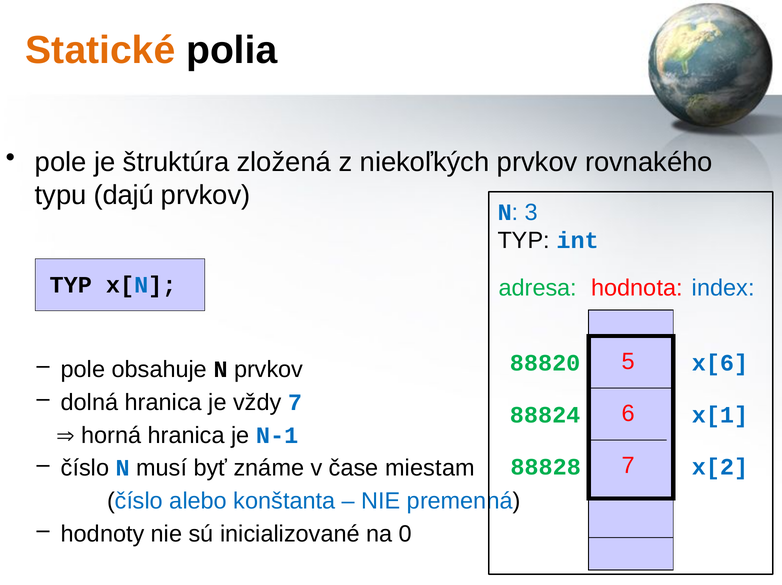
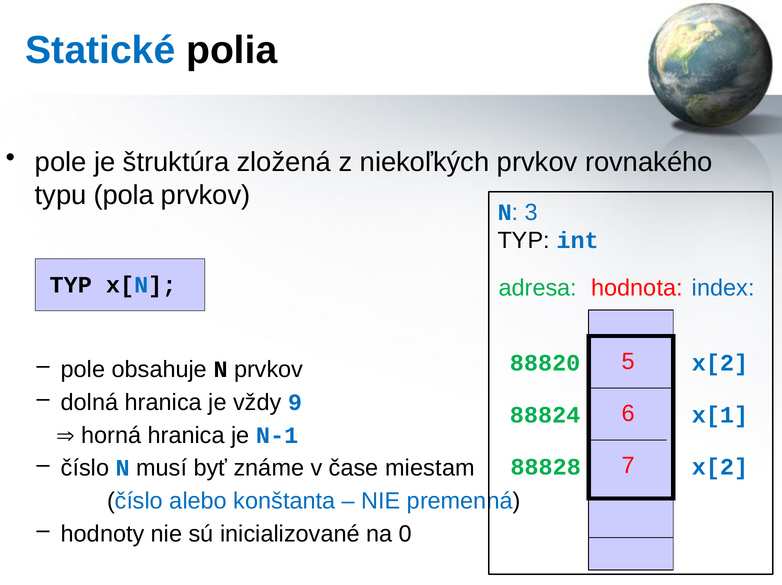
Statické colour: orange -> blue
dajú: dajú -> pola
x[6 at (720, 363): x[6 -> x[2
vždy 7: 7 -> 9
